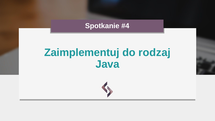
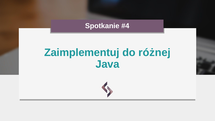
rodzaj: rodzaj -> różnej
